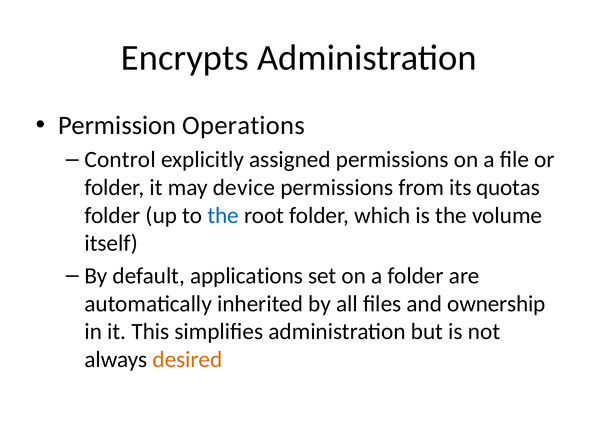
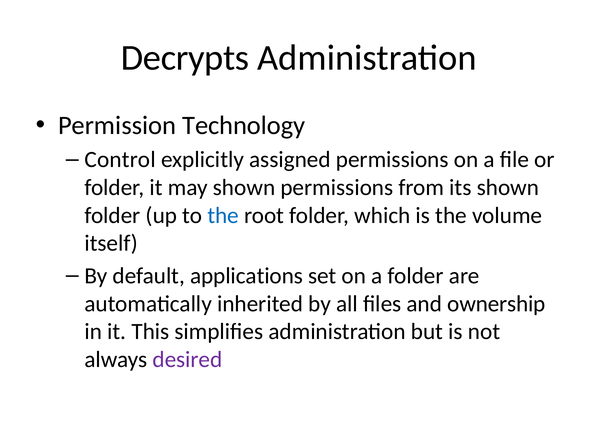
Encrypts: Encrypts -> Decrypts
Operations: Operations -> Technology
may device: device -> shown
its quotas: quotas -> shown
desired colour: orange -> purple
